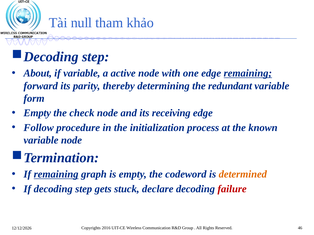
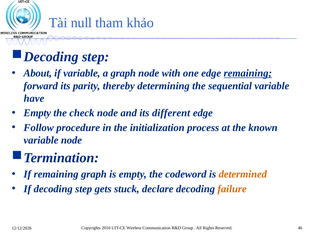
a active: active -> graph
redundant: redundant -> sequential
form: form -> have
receiving: receiving -> different
remaining at (56, 175) underline: present -> none
failure colour: red -> orange
